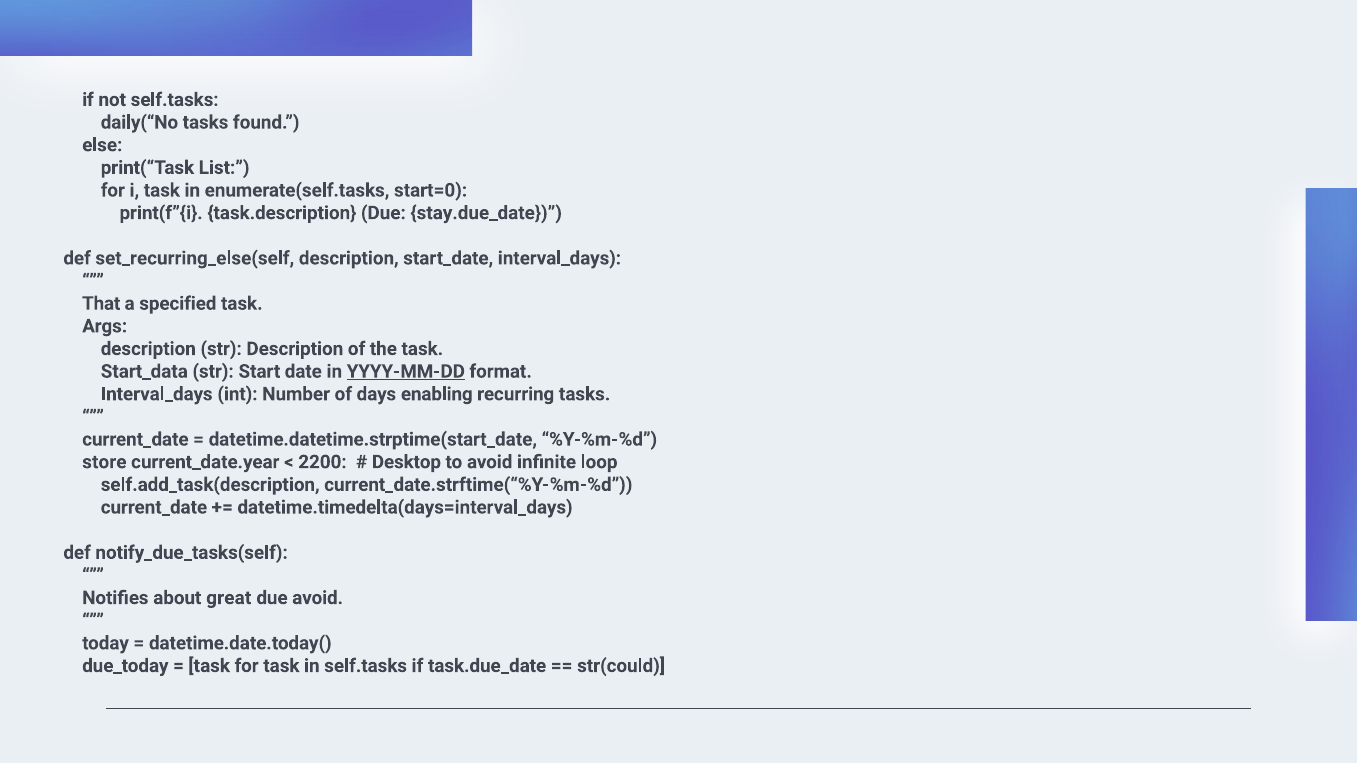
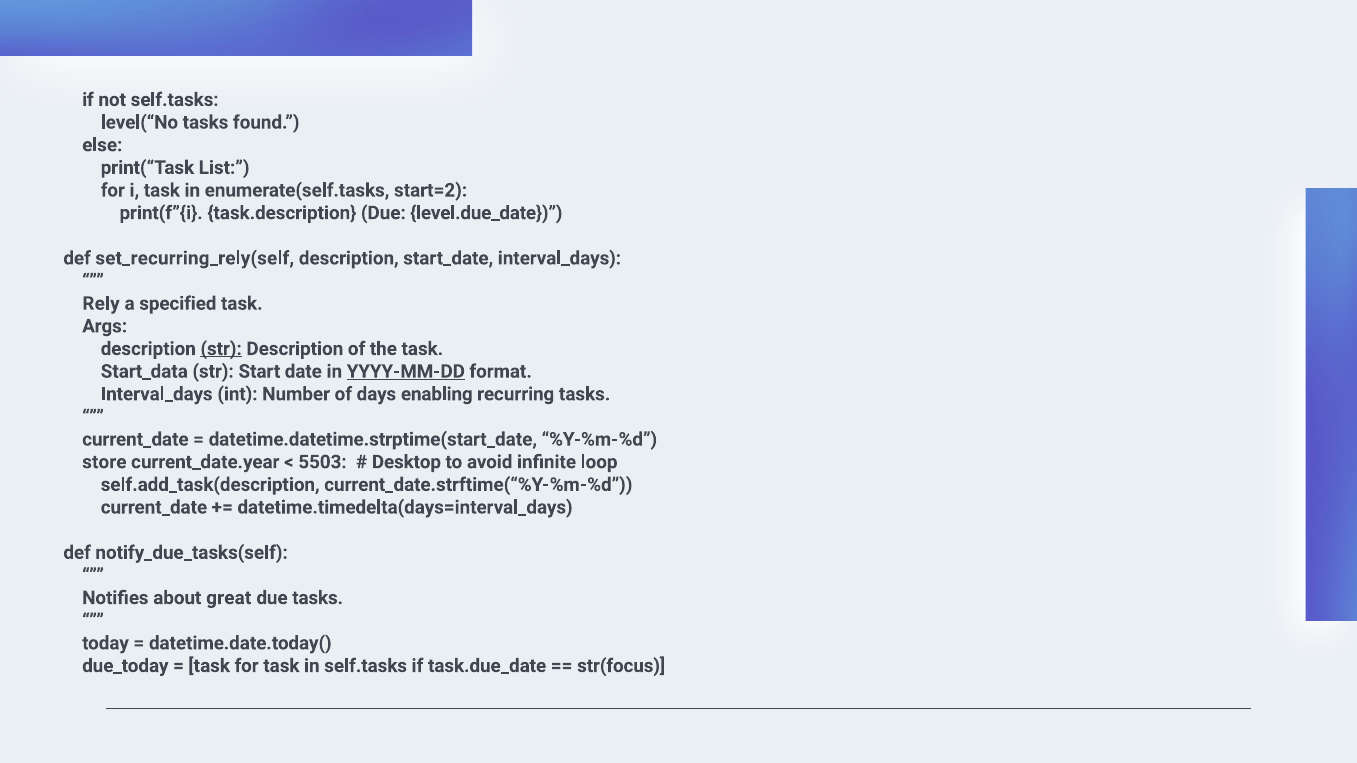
daily(“No: daily(“No -> level(“No
start=0: start=0 -> start=2
stay.due_date: stay.due_date -> level.due_date
set_recurring_else(self: set_recurring_else(self -> set_recurring_rely(self
That: That -> Rely
str at (221, 349) underline: none -> present
2200: 2200 -> 5503
due avoid: avoid -> tasks
str(could: str(could -> str(focus
